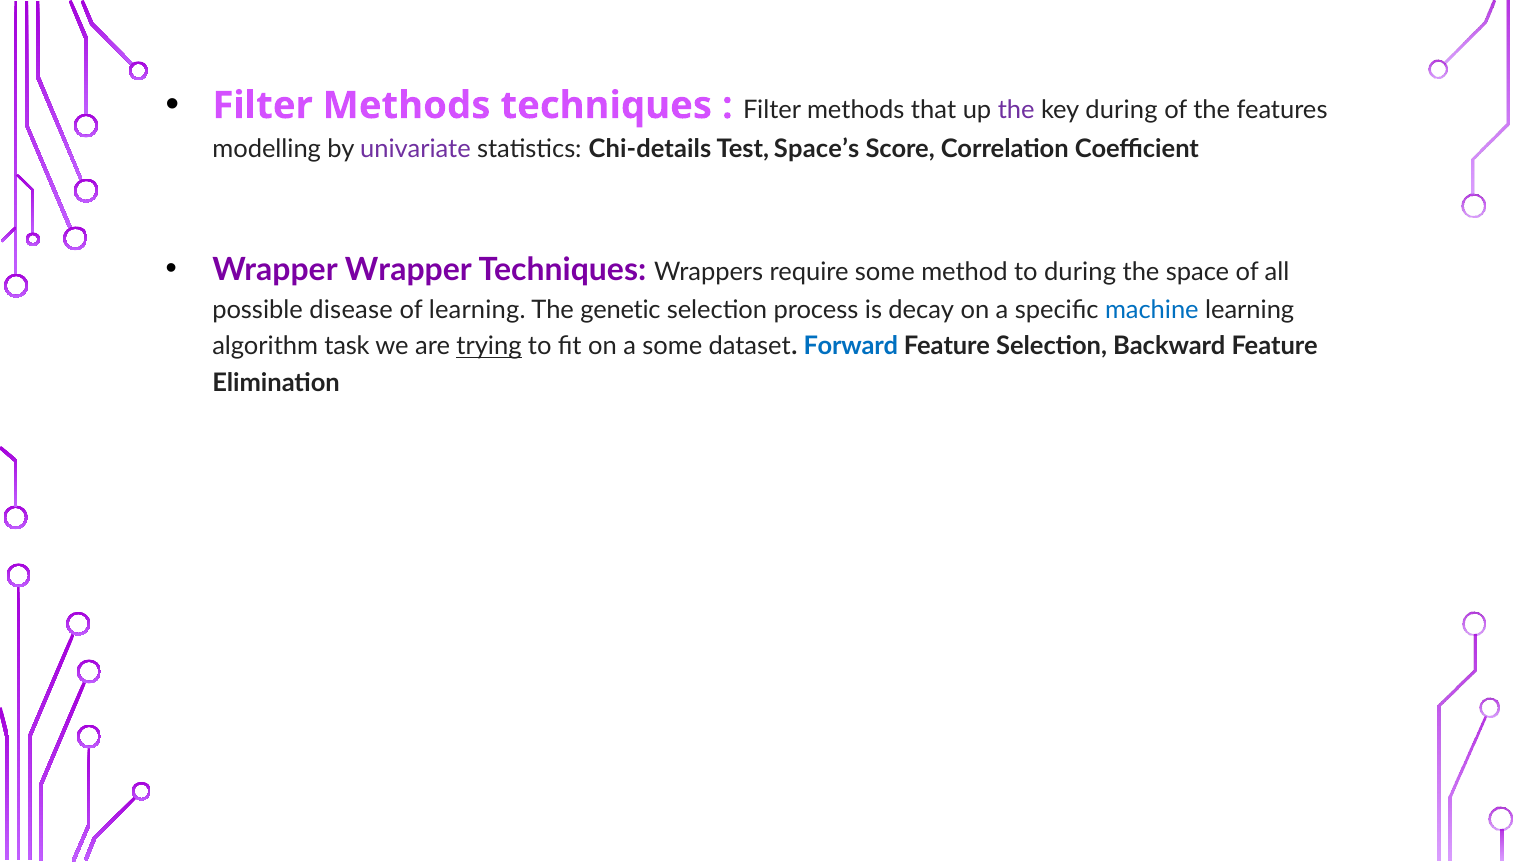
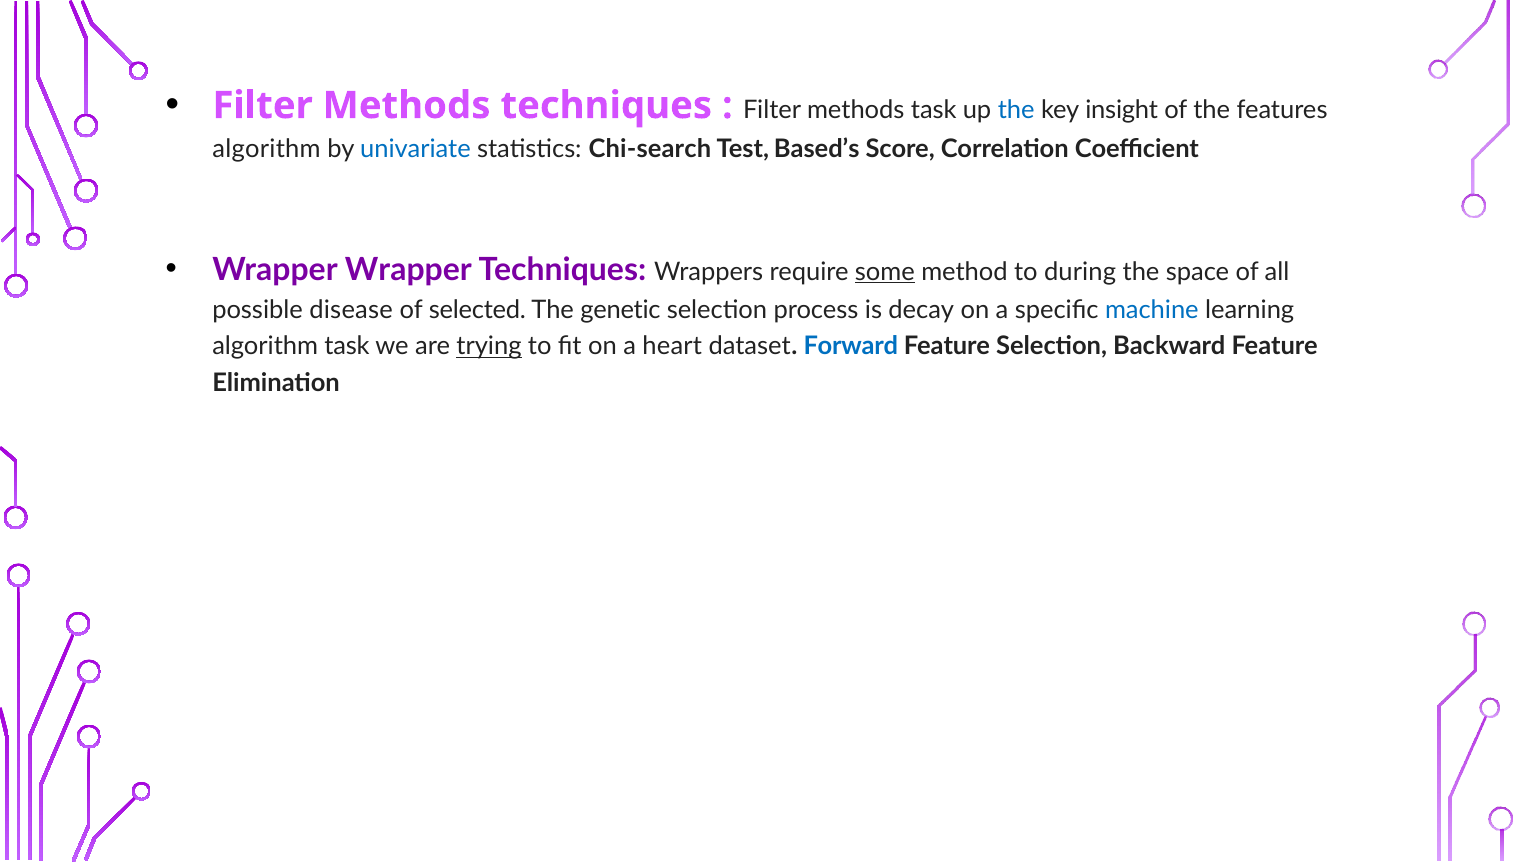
methods that: that -> task
the at (1016, 110) colour: purple -> blue
key during: during -> insight
modelling at (267, 149): modelling -> algorithm
univariate colour: purple -> blue
Chi-details: Chi-details -> Chi-search
Space’s: Space’s -> Based’s
some at (885, 272) underline: none -> present
of learning: learning -> selected
a some: some -> heart
